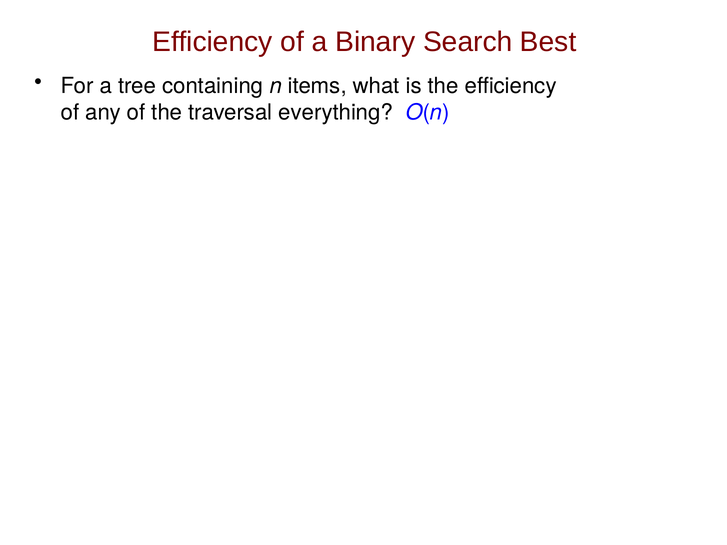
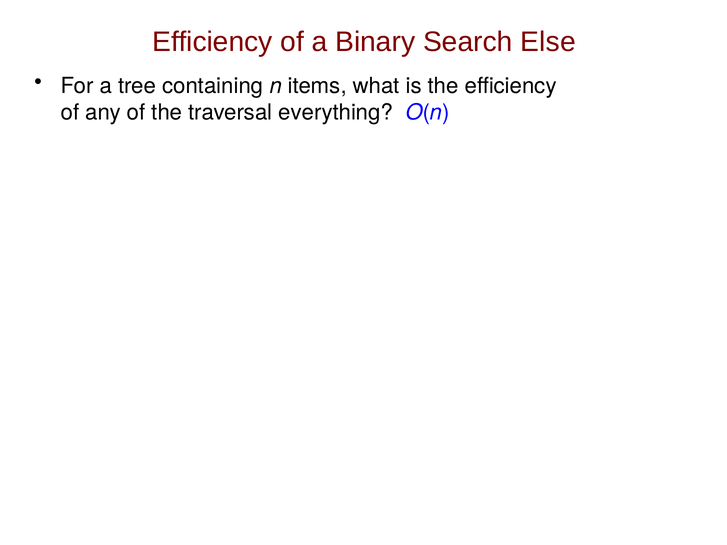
Best: Best -> Else
